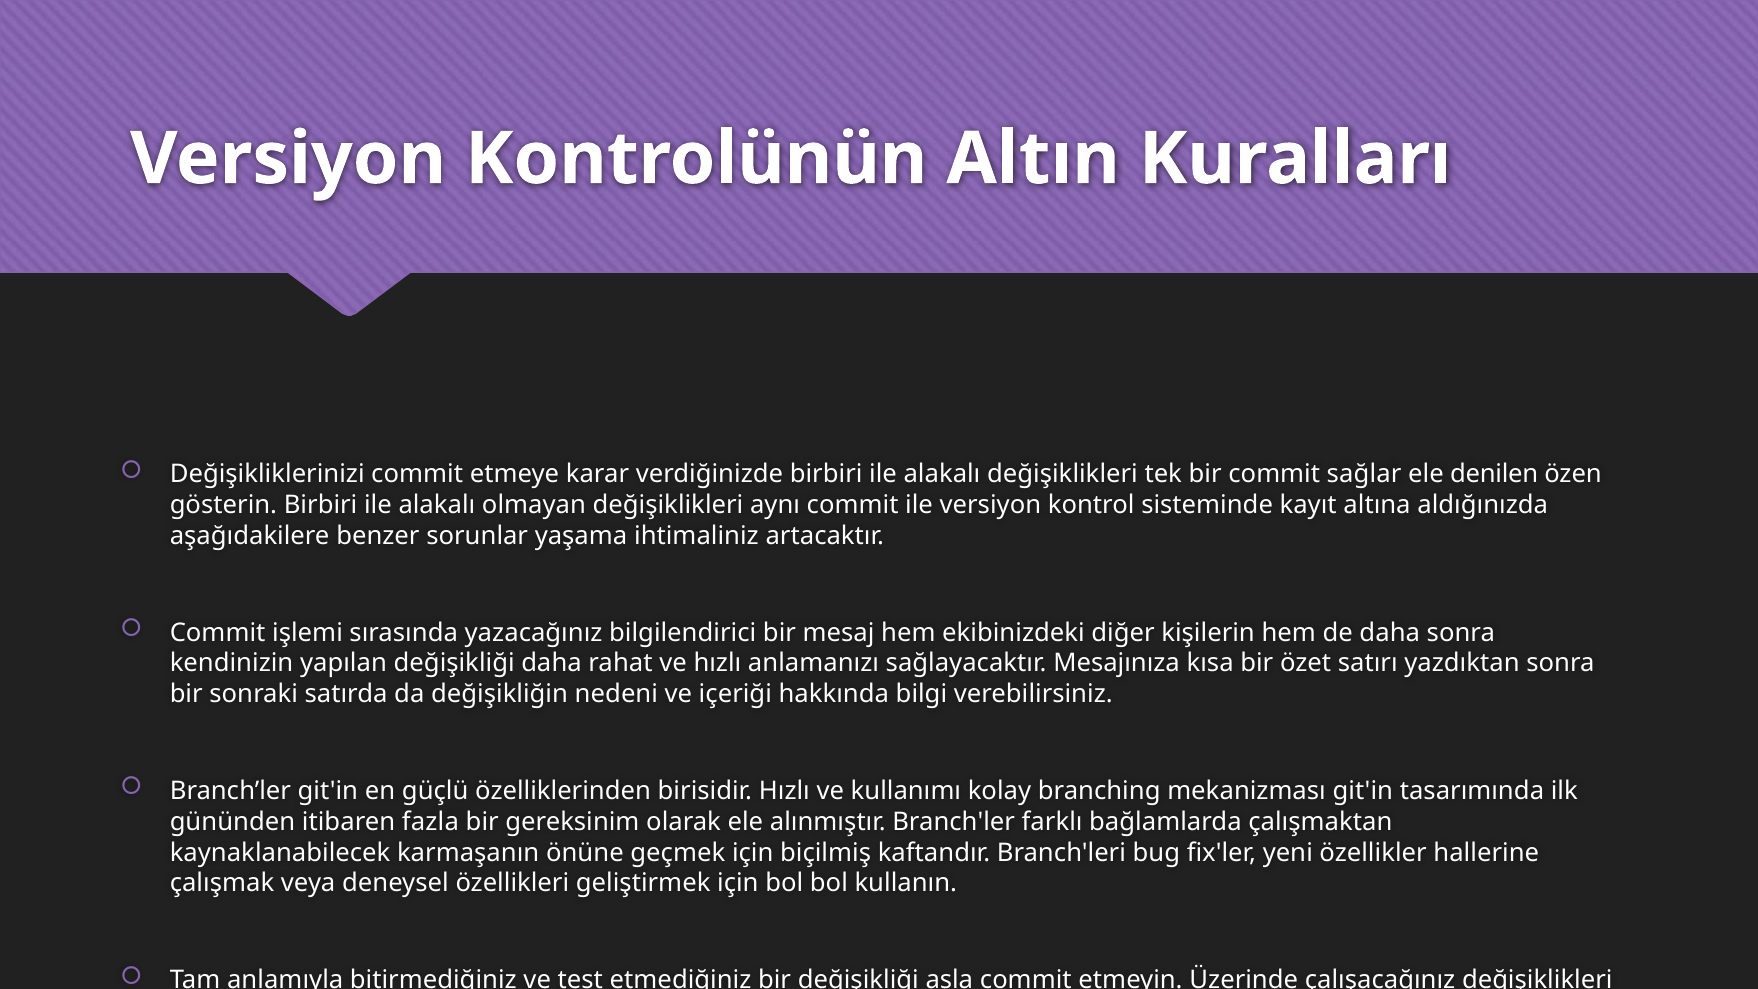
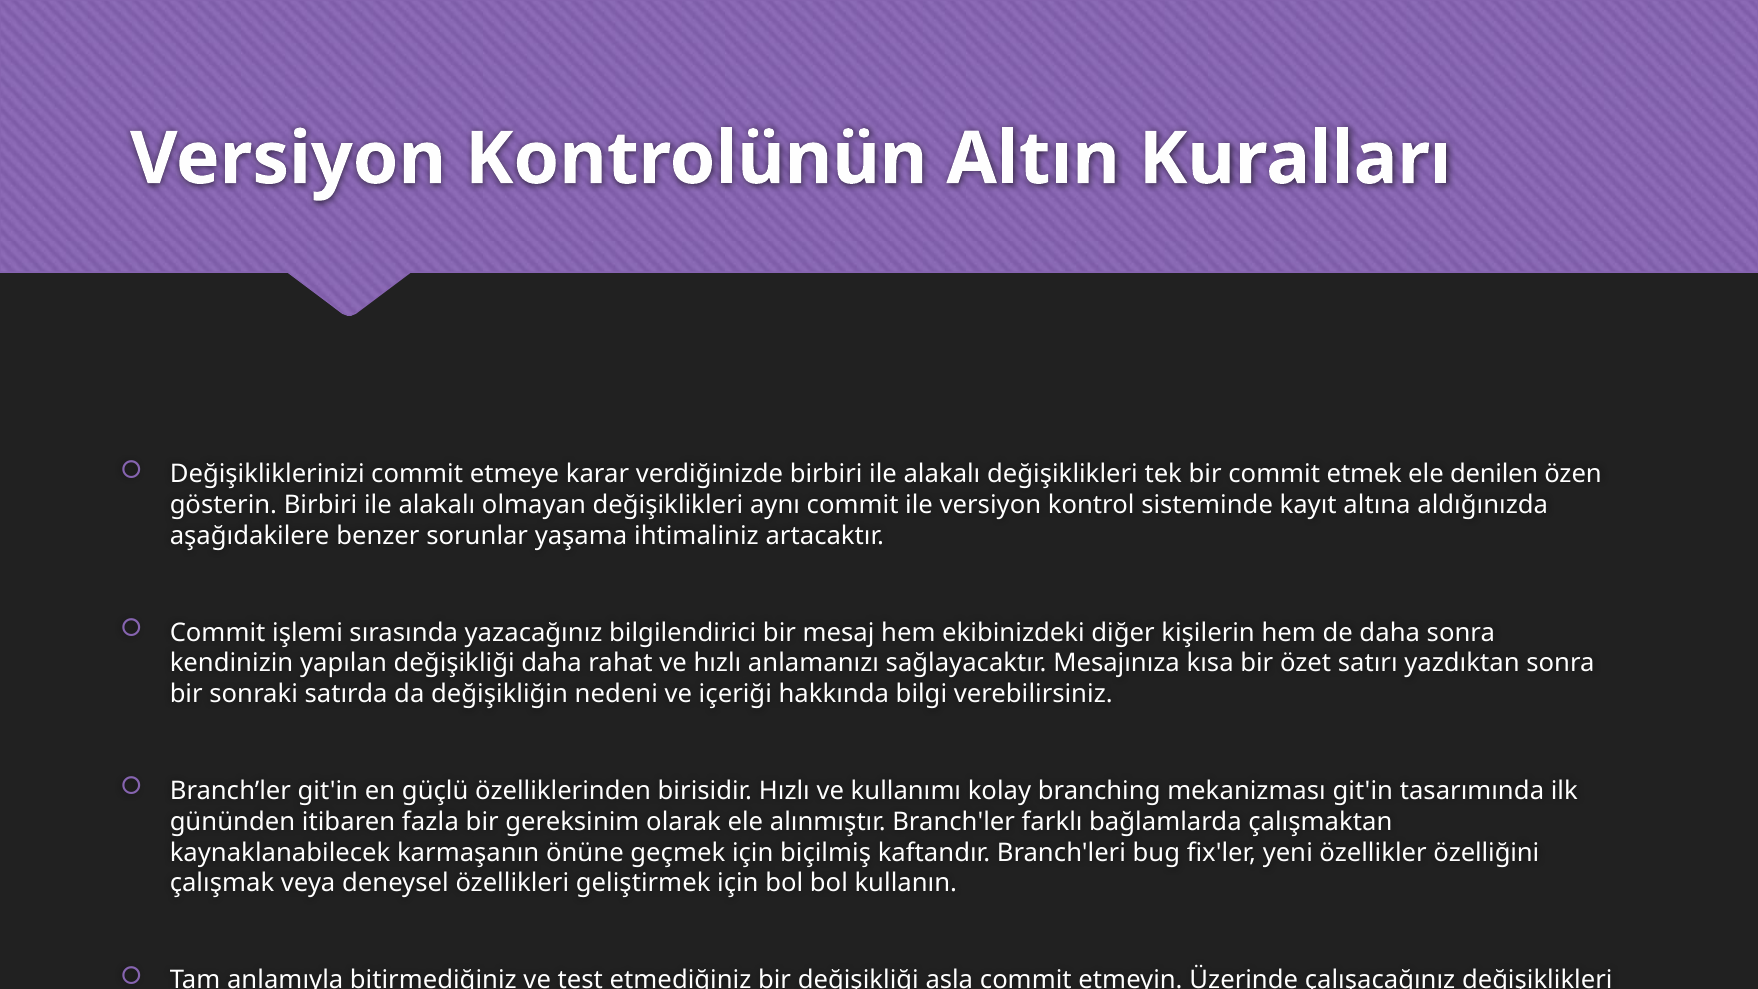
bir commit sağlar: sağlar -> etmek
özellikler hallerine: hallerine -> özelliğini
